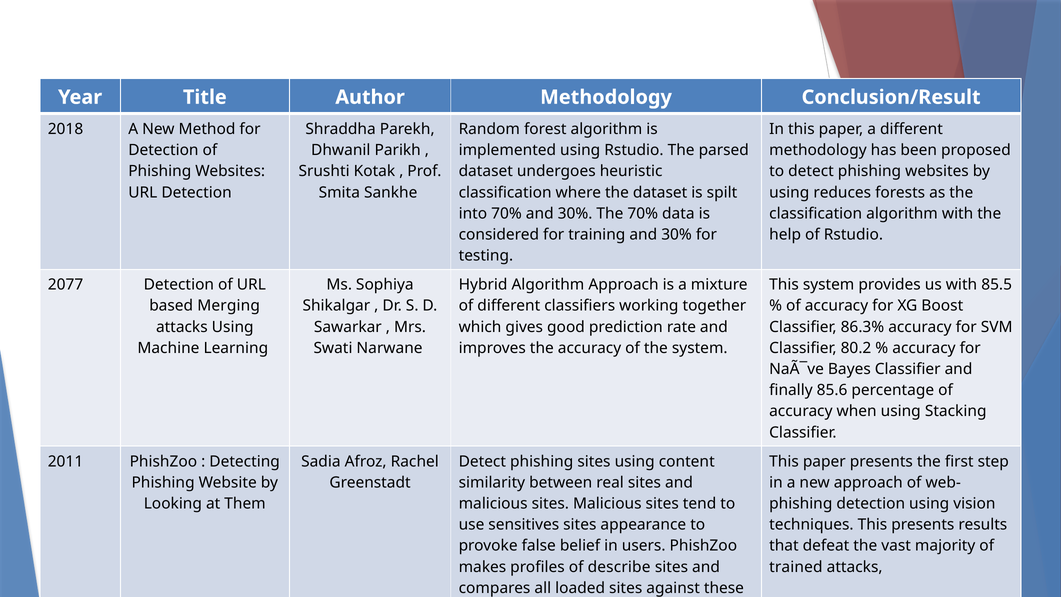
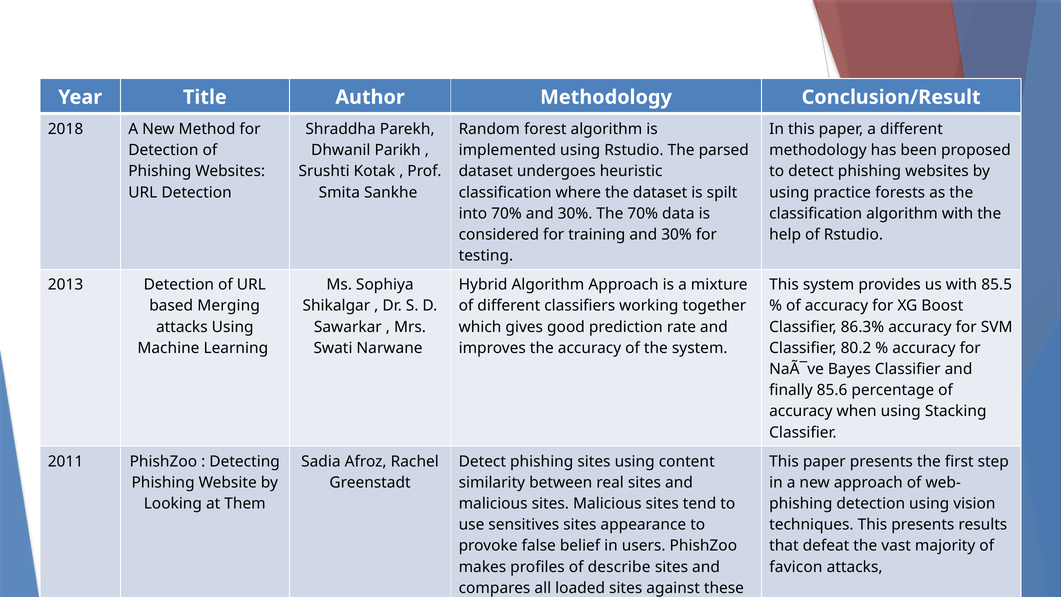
reduces: reduces -> practice
2077: 2077 -> 2013
trained: trained -> favicon
